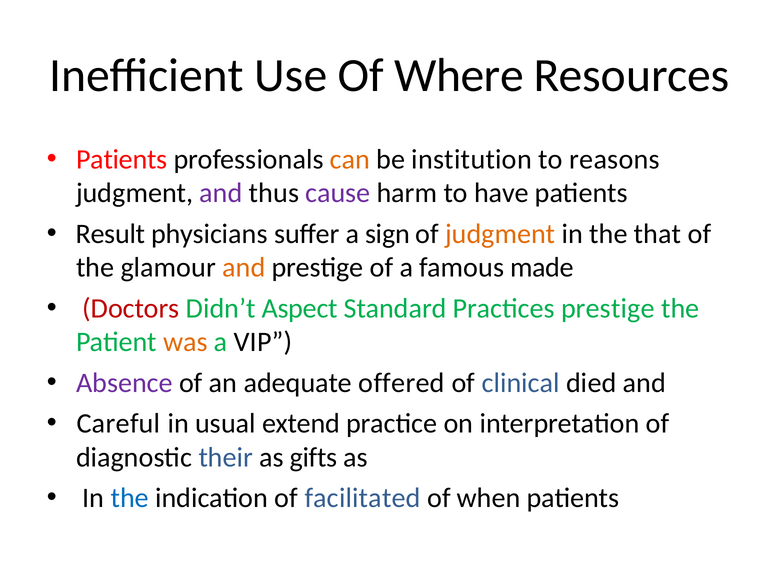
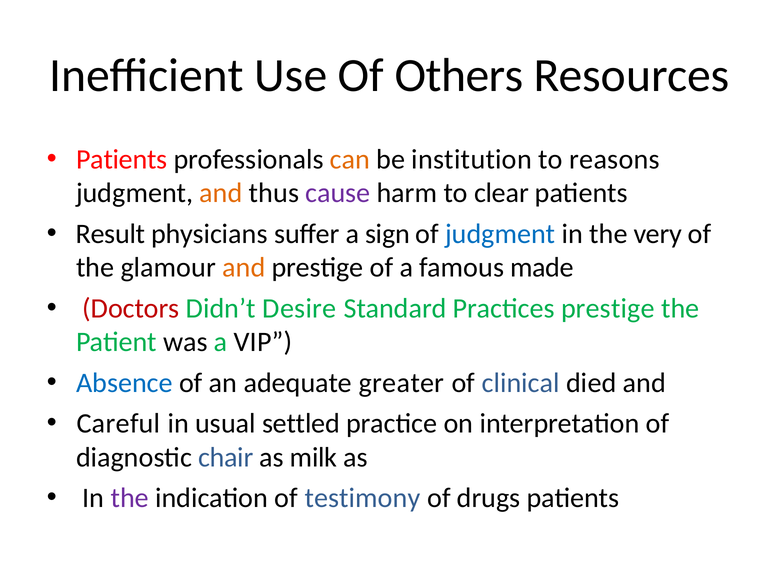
Where: Where -> Others
and at (221, 193) colour: purple -> orange
have: have -> clear
judgment at (500, 234) colour: orange -> blue
that: that -> very
Aspect: Aspect -> Desire
was colour: orange -> black
Absence colour: purple -> blue
offered: offered -> greater
extend: extend -> settled
their: their -> chair
gifts: gifts -> milk
the at (130, 498) colour: blue -> purple
facilitated: facilitated -> testimony
when: when -> drugs
